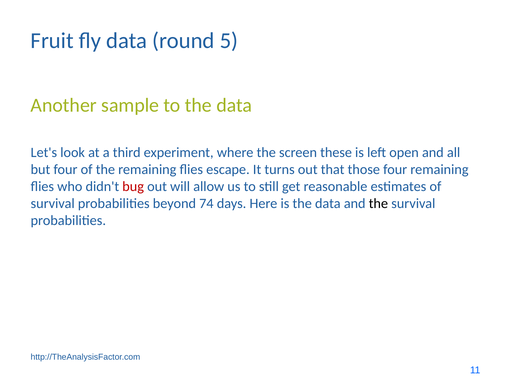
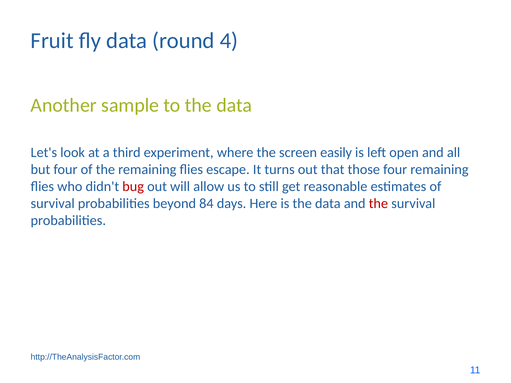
5: 5 -> 4
these: these -> easily
74: 74 -> 84
the at (378, 204) colour: black -> red
